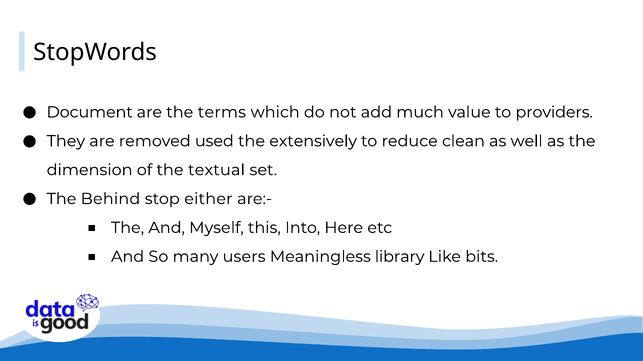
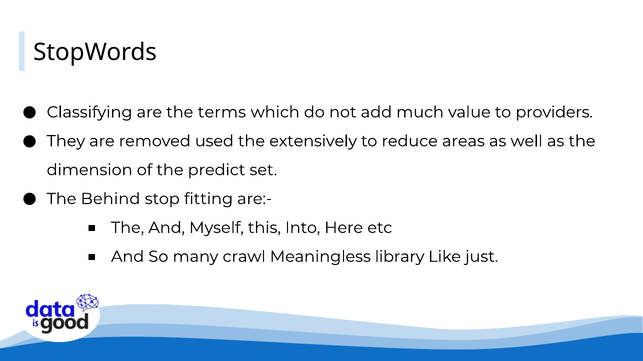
Document: Document -> Classifying
clean: clean -> areas
textual: textual -> predict
either: either -> fitting
users: users -> crawl
bits: bits -> just
